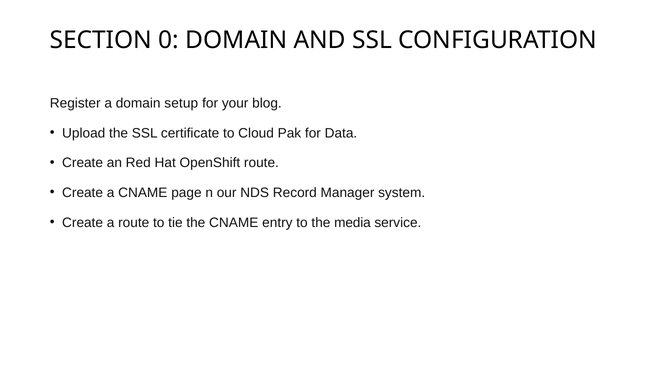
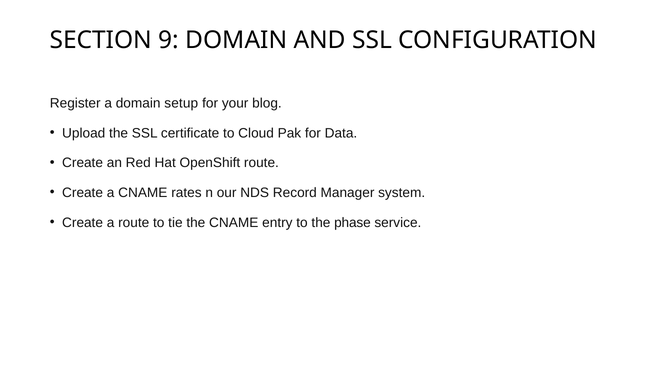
0: 0 -> 9
page: page -> rates
media: media -> phase
